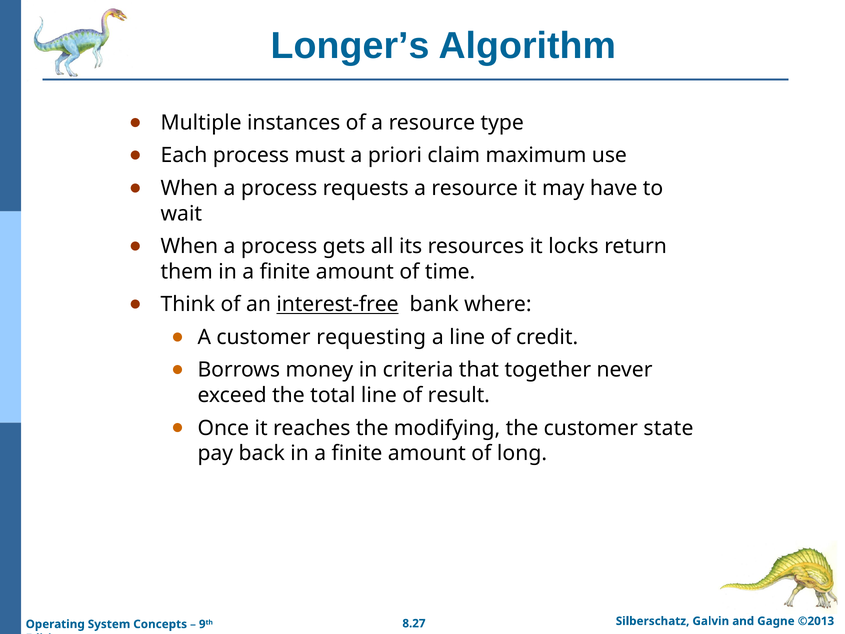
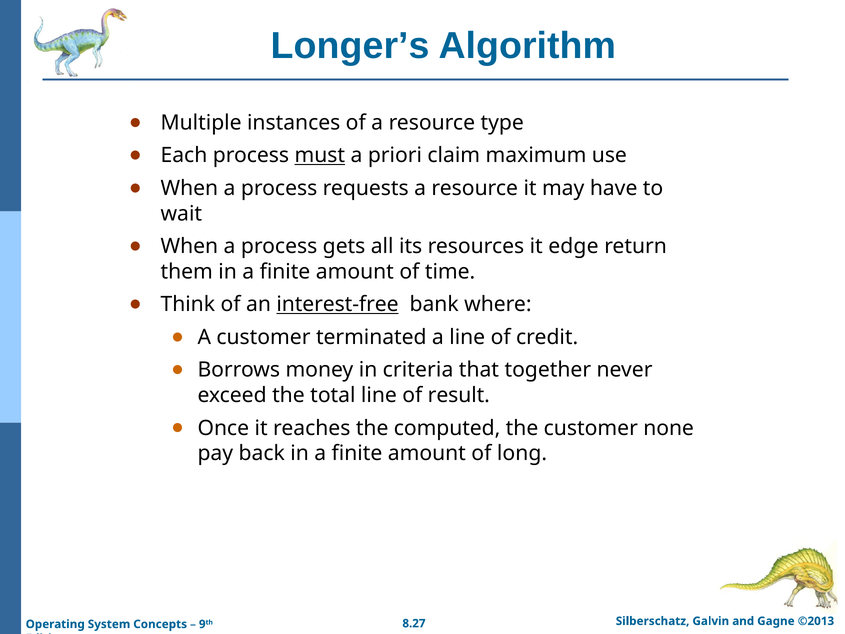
must underline: none -> present
locks: locks -> edge
requesting: requesting -> terminated
modifying: modifying -> computed
state: state -> none
